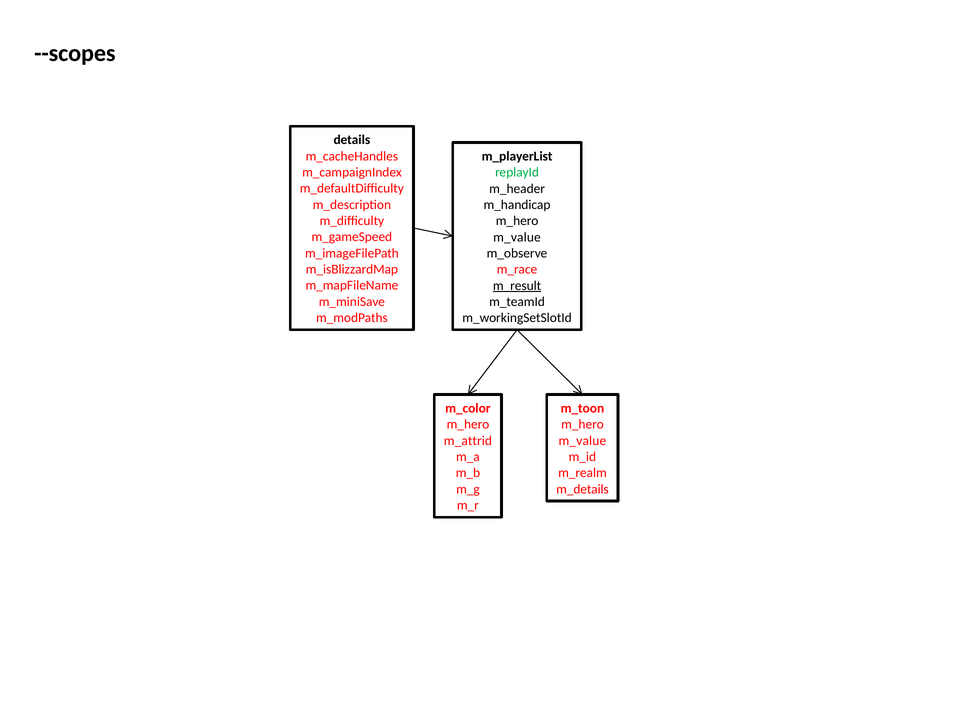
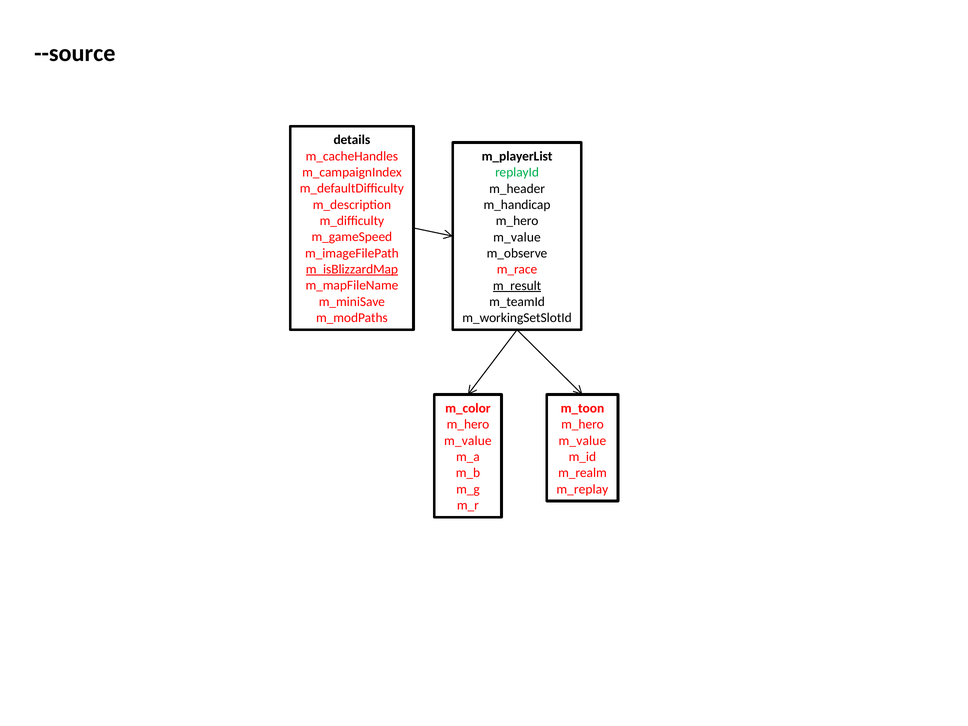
--scopes: --scopes -> --source
m_isBlizzardMap underline: none -> present
m_attrid at (468, 441): m_attrid -> m_value
m_details: m_details -> m_replay
